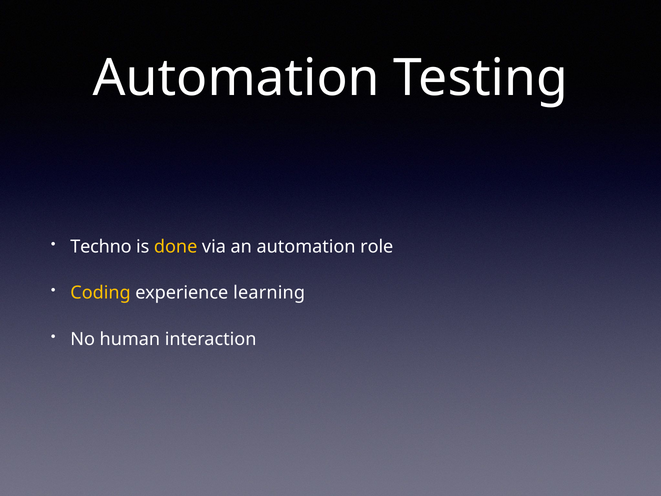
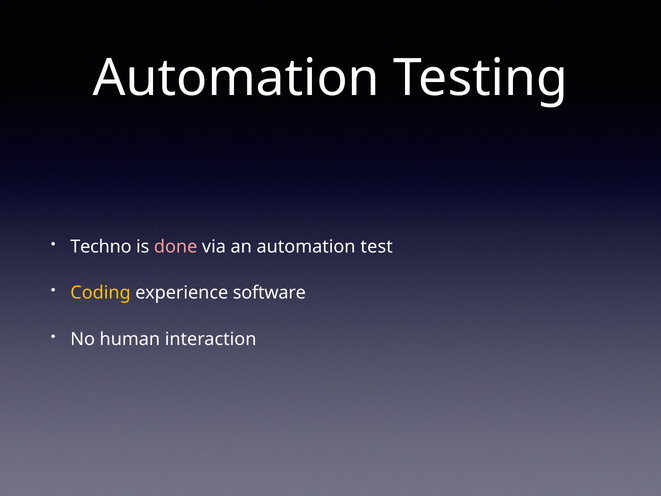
done colour: yellow -> pink
role: role -> test
learning: learning -> software
